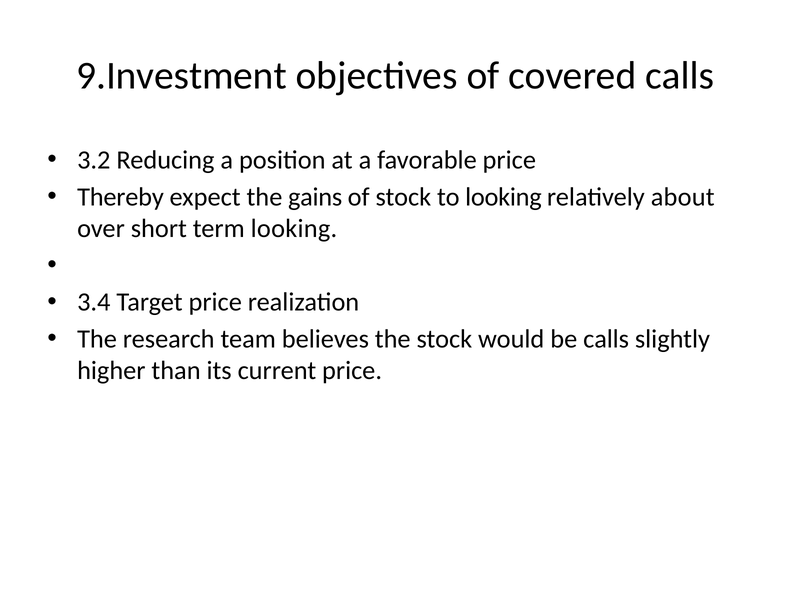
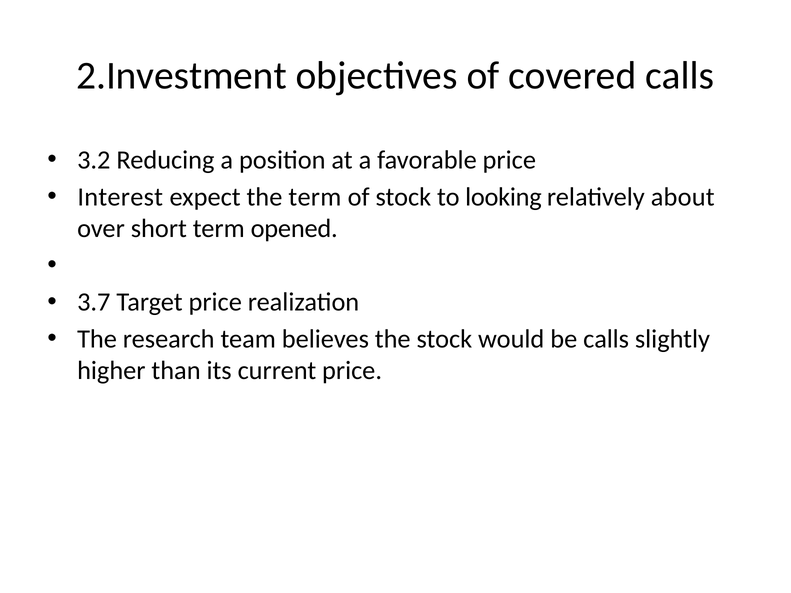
9.Investment: 9.Investment -> 2.Investment
Thereby: Thereby -> Interest
the gains: gains -> term
term looking: looking -> opened
3.4: 3.4 -> 3.7
